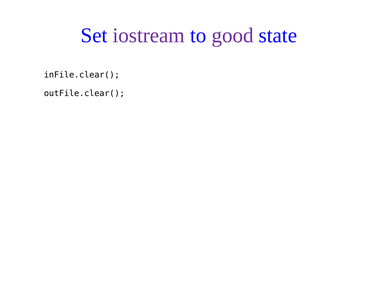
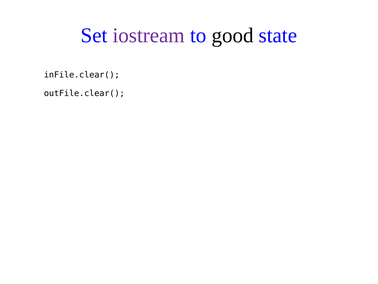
good colour: purple -> black
